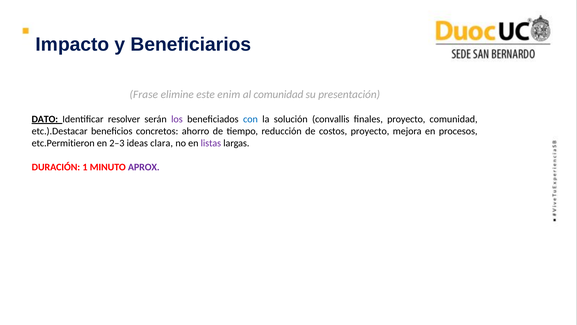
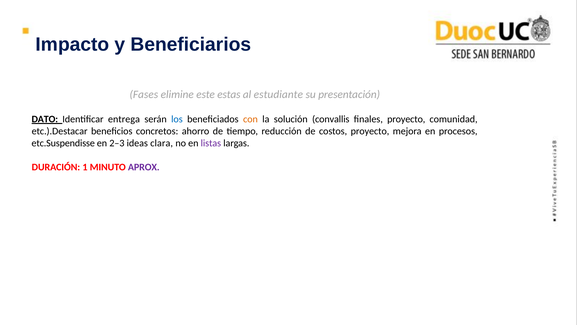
Frase: Frase -> Fases
enim: enim -> estas
al comunidad: comunidad -> estudiante
resolver: resolver -> entrega
los colour: purple -> blue
con colour: blue -> orange
etc.Permitieron: etc.Permitieron -> etc.Suspendisse
